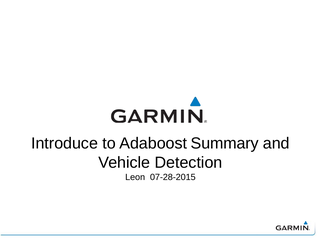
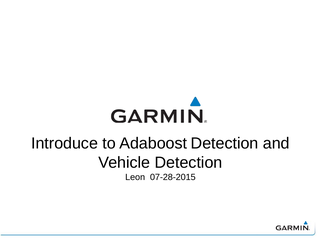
Adaboost Summary: Summary -> Detection
